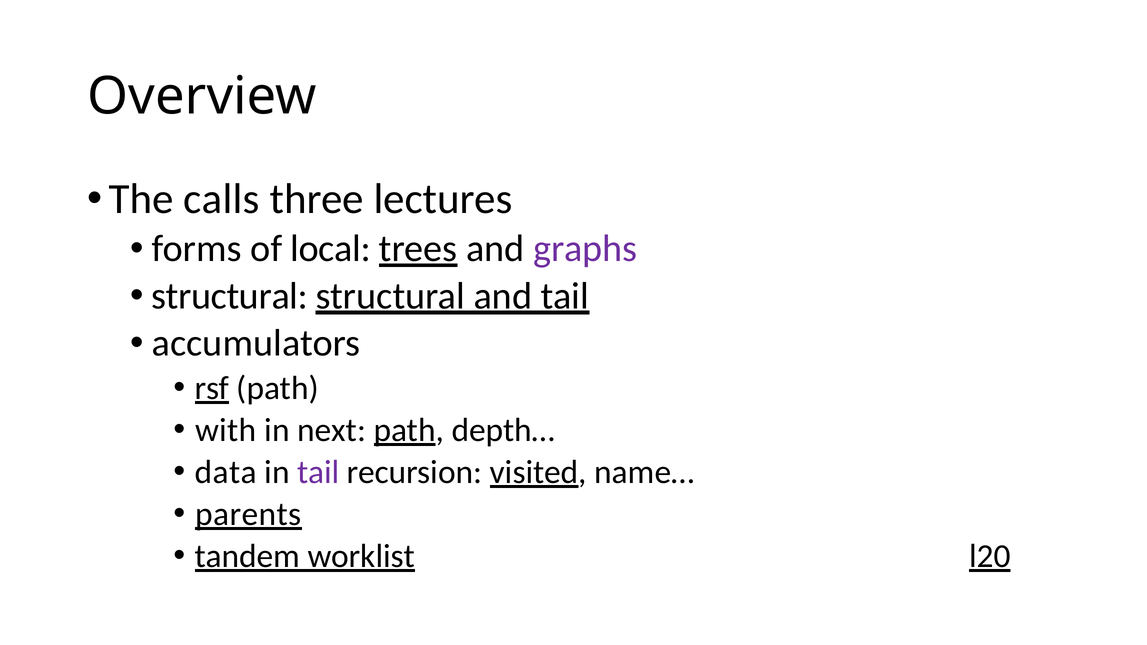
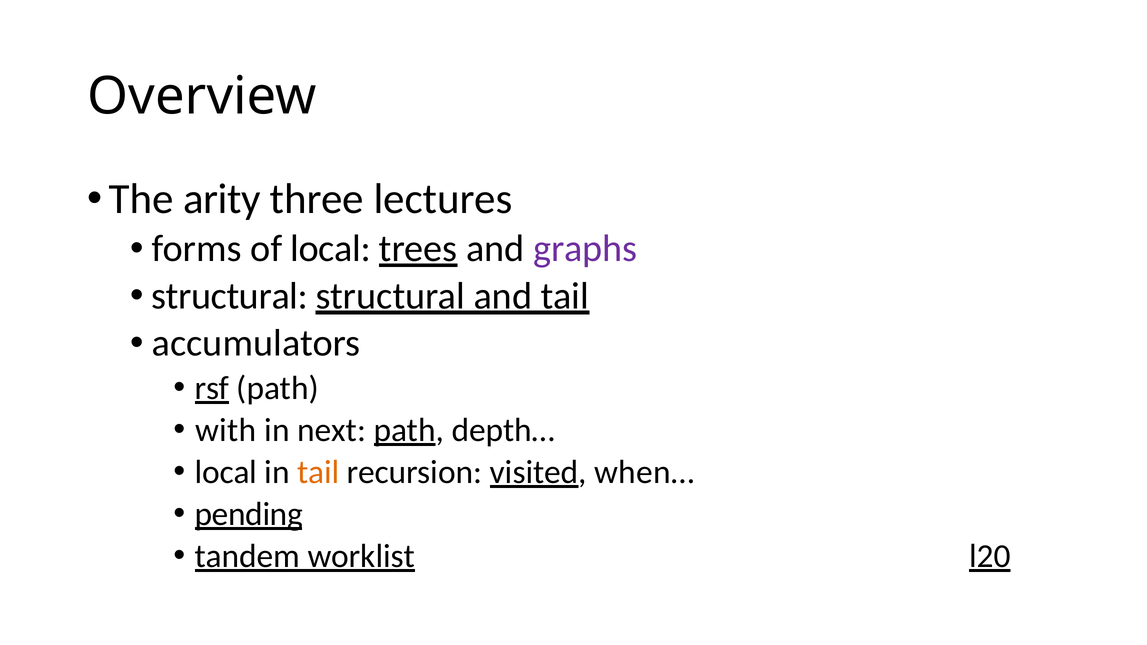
calls: calls -> arity
data at (226, 472): data -> local
tail at (318, 472) colour: purple -> orange
name…: name… -> when…
parents: parents -> pending
